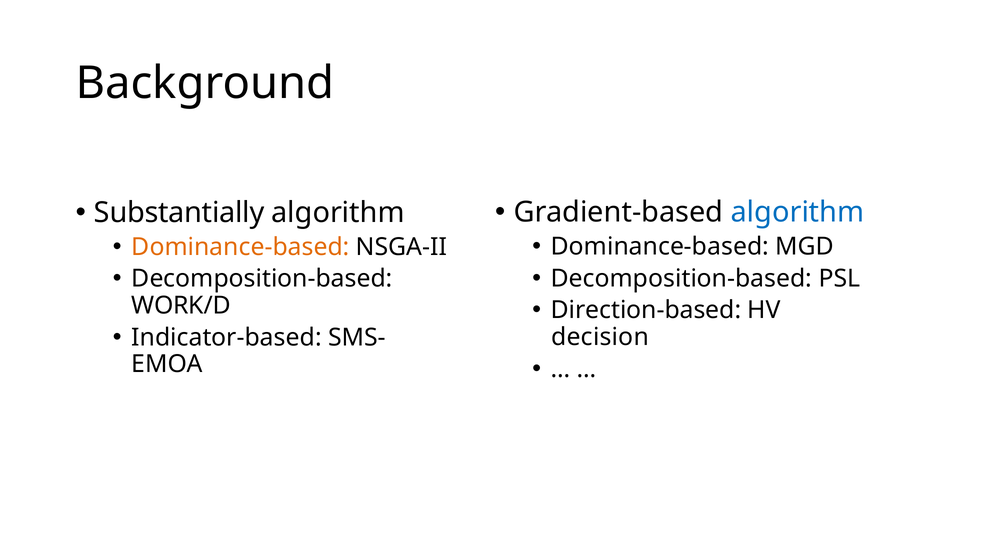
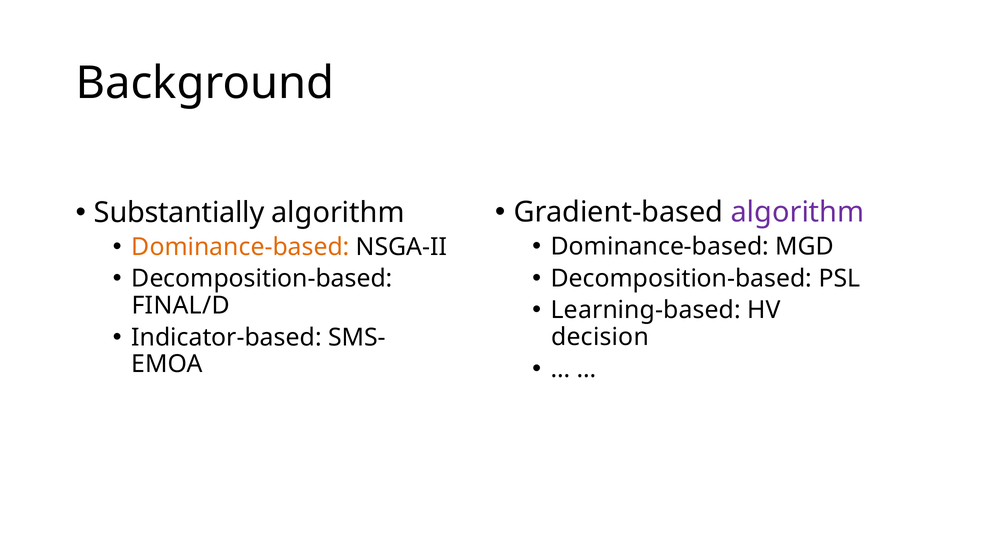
algorithm at (797, 212) colour: blue -> purple
Direction-based: Direction-based -> Learning-based
WORK/D: WORK/D -> FINAL/D
